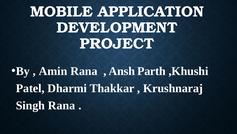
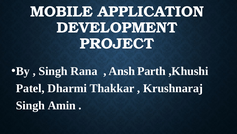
Amin at (53, 71): Amin -> Singh
Singh Rana: Rana -> Amin
